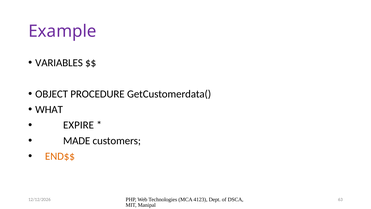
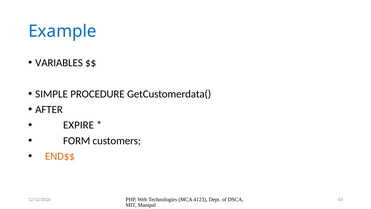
Example colour: purple -> blue
OBJECT: OBJECT -> SIMPLE
WHAT: WHAT -> AFTER
MADE: MADE -> FORM
